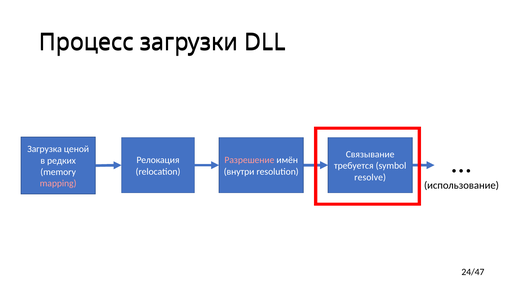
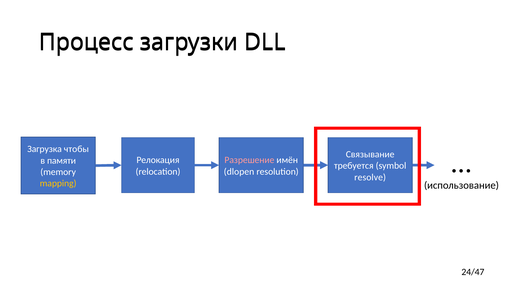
ценой: ценой -> чтобы
редких: редких -> памяти
внутри: внутри -> dlopen
mapping colour: pink -> yellow
